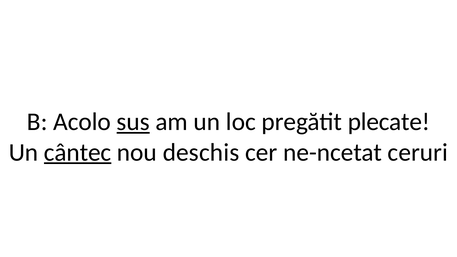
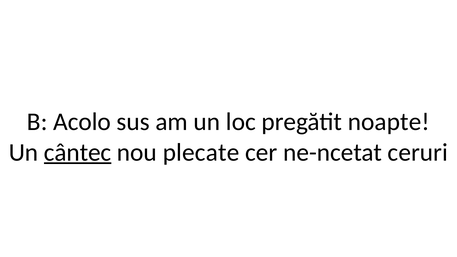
sus underline: present -> none
plecate: plecate -> noapte
deschis: deschis -> plecate
